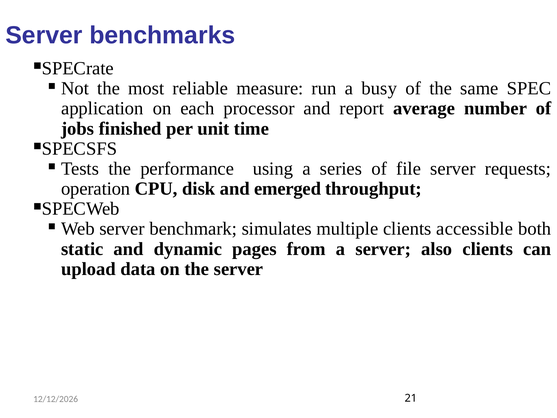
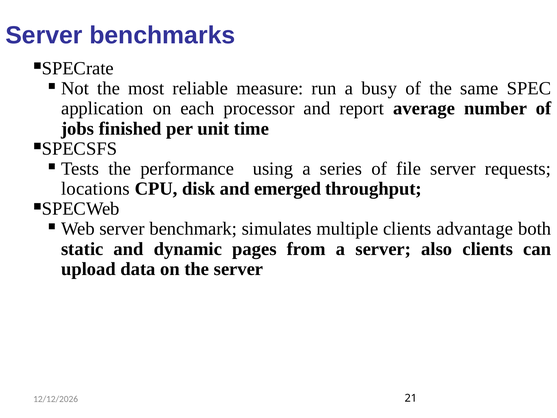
operation: operation -> locations
accessible: accessible -> advantage
